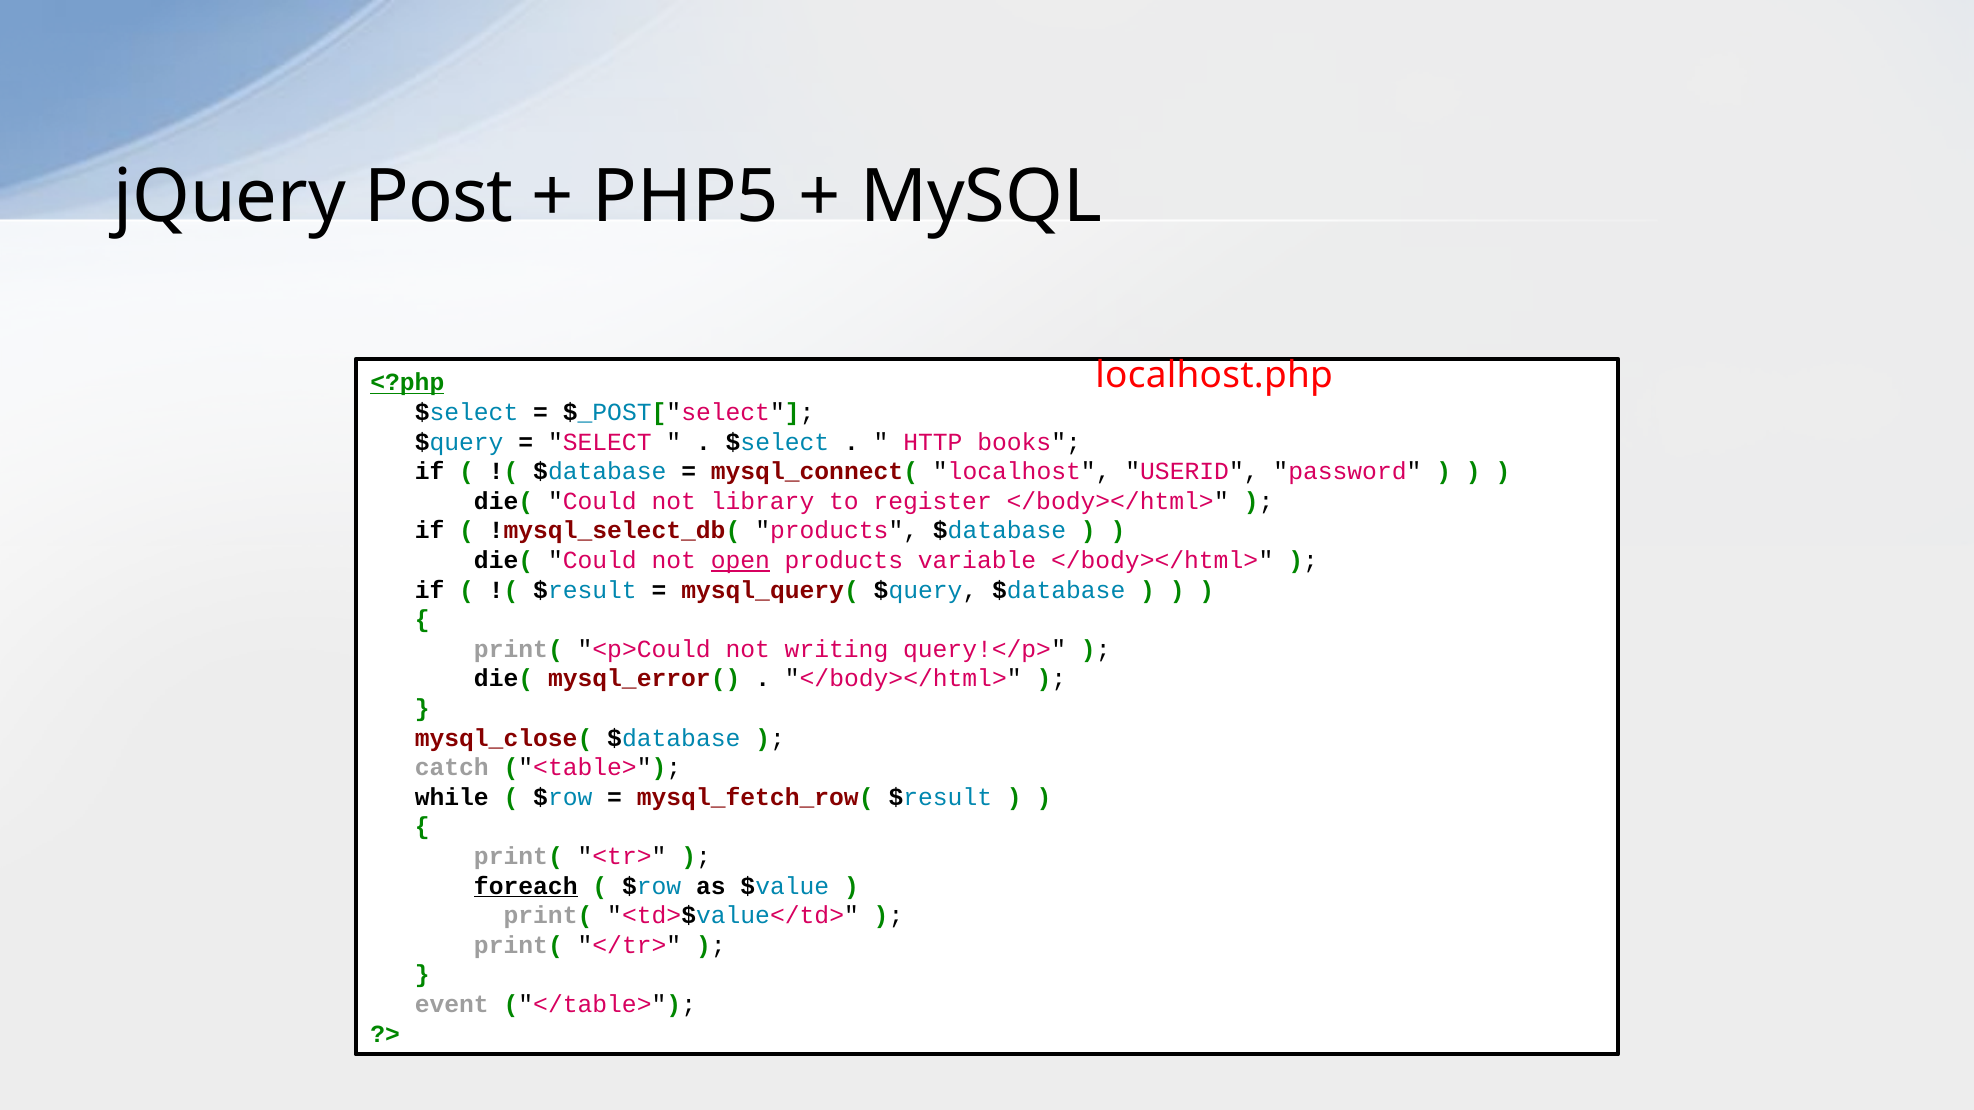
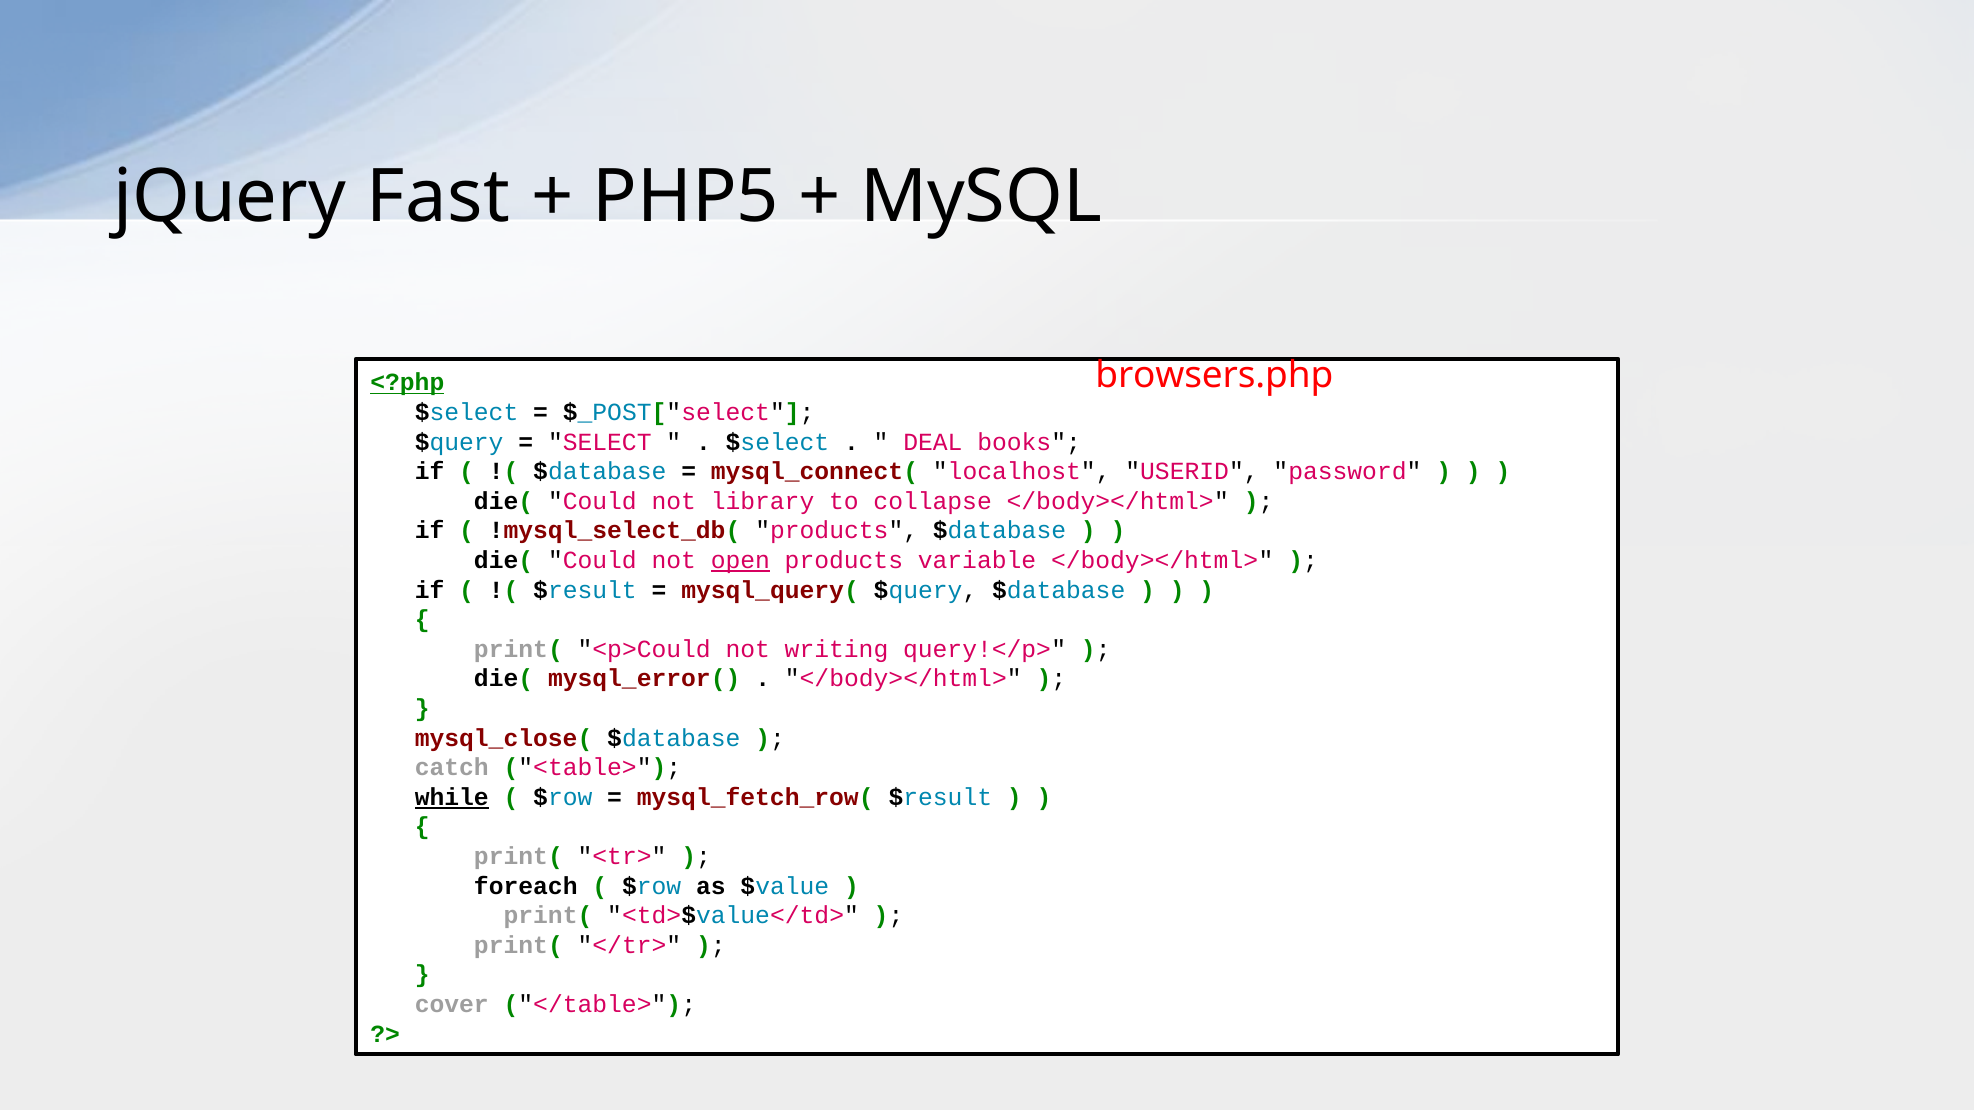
Post: Post -> Fast
localhost.php: localhost.php -> browsers.php
HTTP: HTTP -> DEAL
register: register -> collapse
while underline: none -> present
foreach underline: present -> none
event: event -> cover
